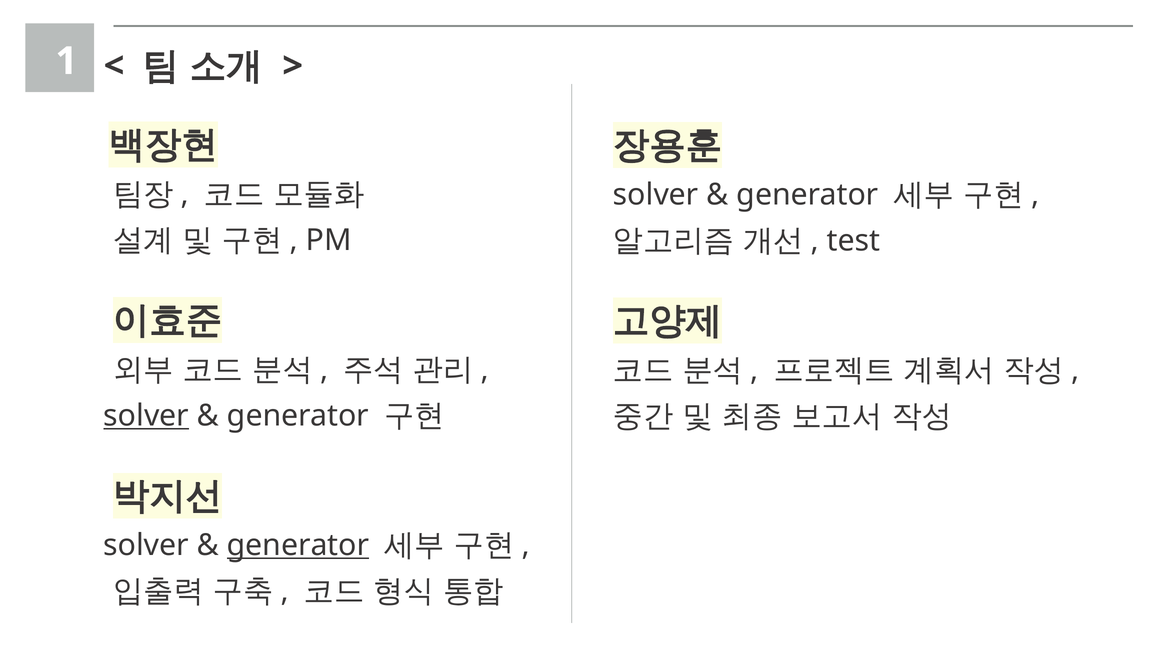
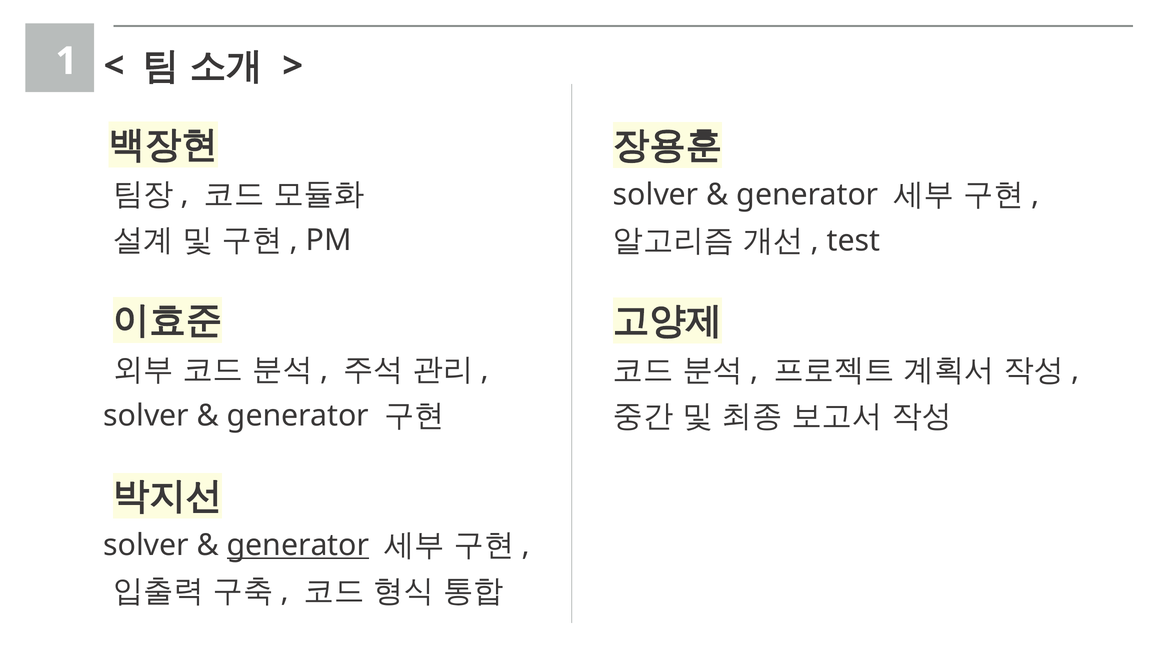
solver at (146, 416) underline: present -> none
